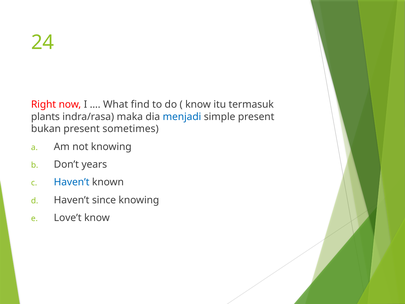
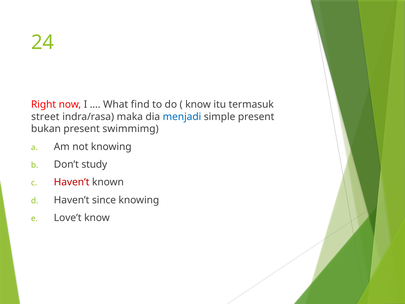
plants: plants -> street
sometimes: sometimes -> swimmimg
years: years -> study
Haven’t at (72, 182) colour: blue -> red
